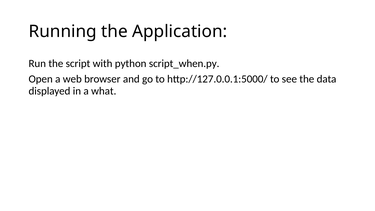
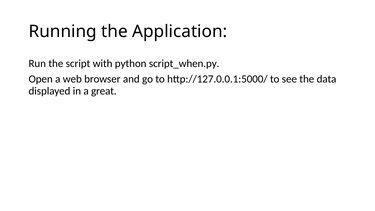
what: what -> great
